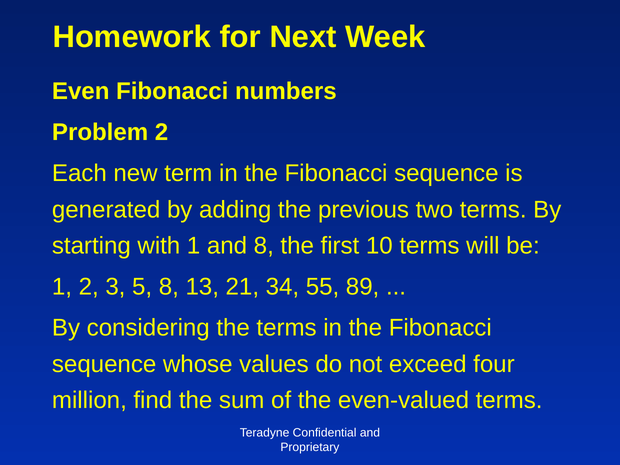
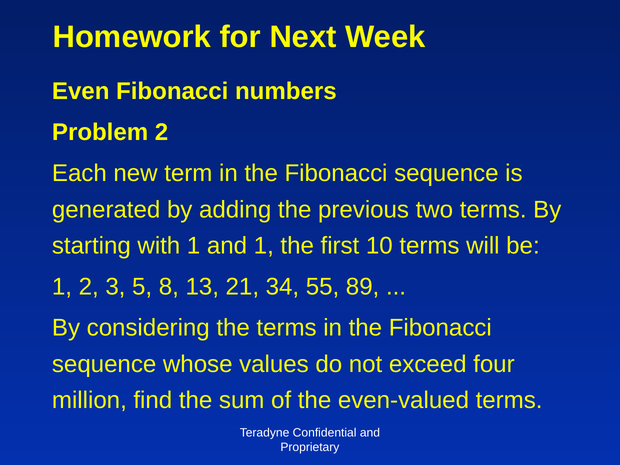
and 8: 8 -> 1
